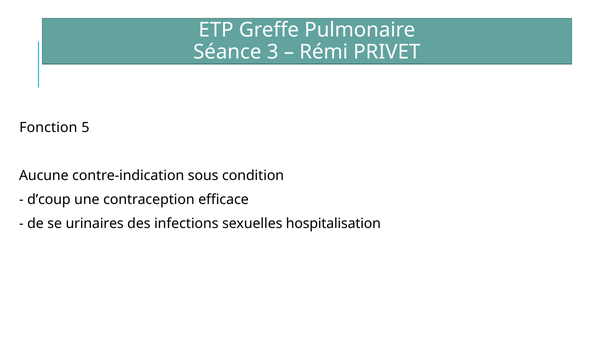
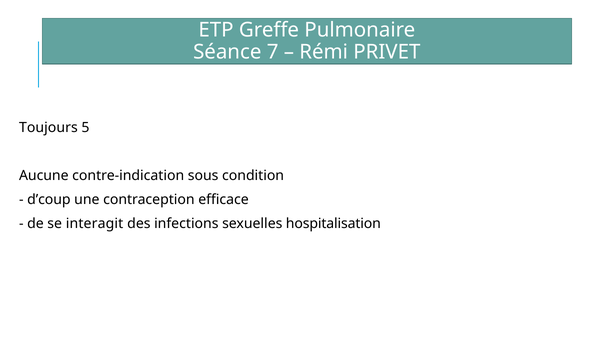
3: 3 -> 7
Fonction: Fonction -> Toujours
urinaires: urinaires -> interagit
